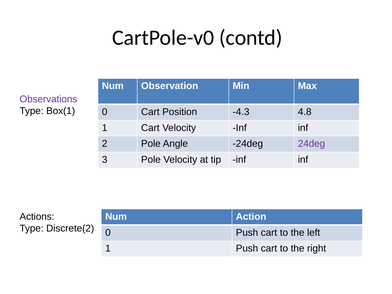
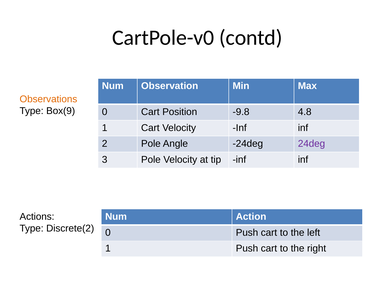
Observations colour: purple -> orange
Box(1: Box(1 -> Box(9
-4.3: -4.3 -> -9.8
